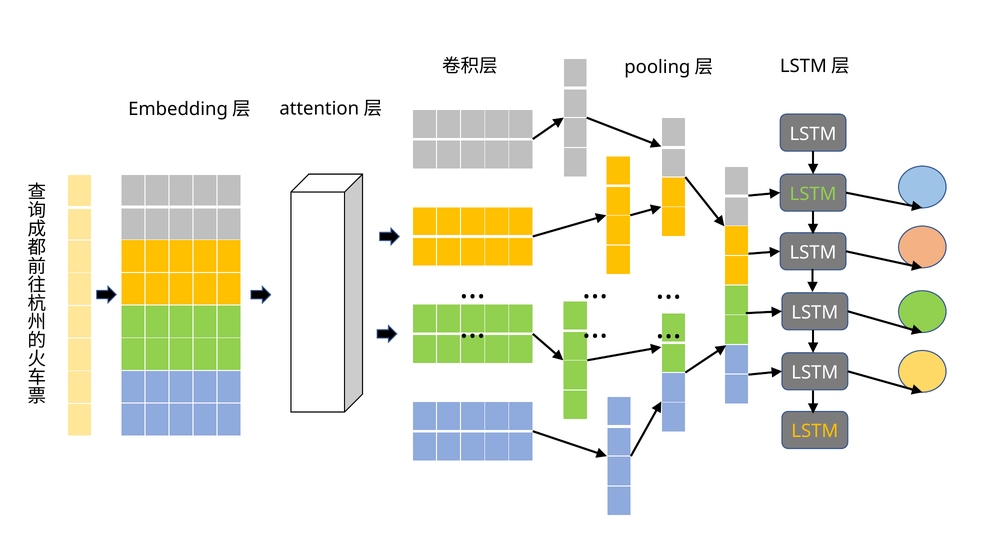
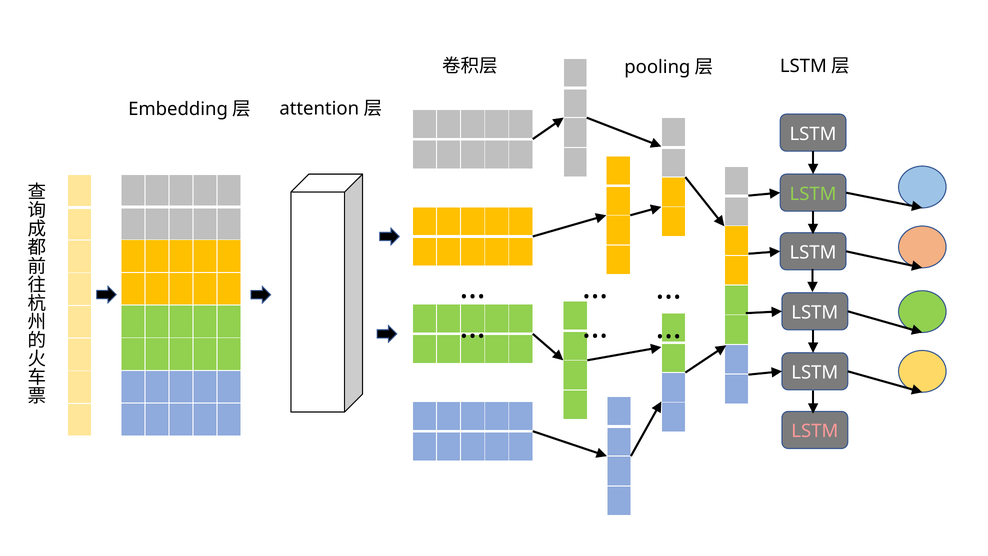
LSTM at (815, 431) colour: yellow -> pink
